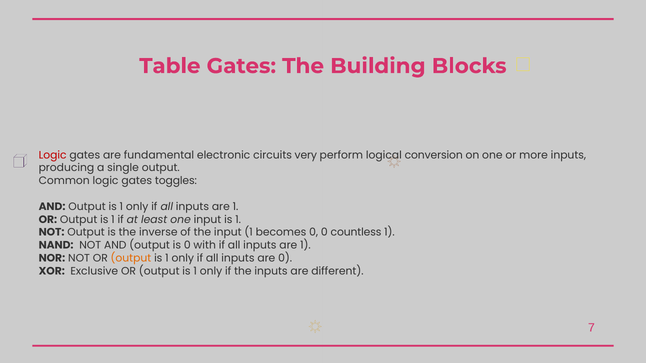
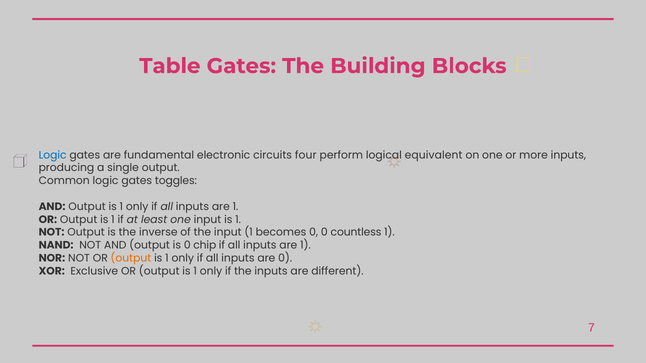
Logic at (53, 155) colour: red -> blue
very: very -> four
conversion: conversion -> equivalent
with: with -> chip
